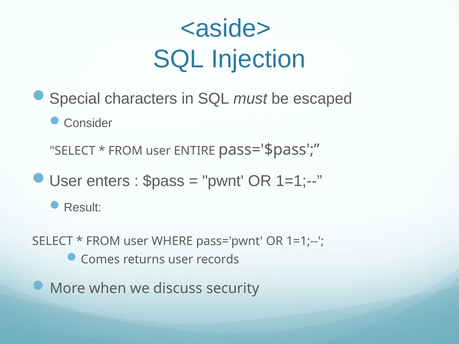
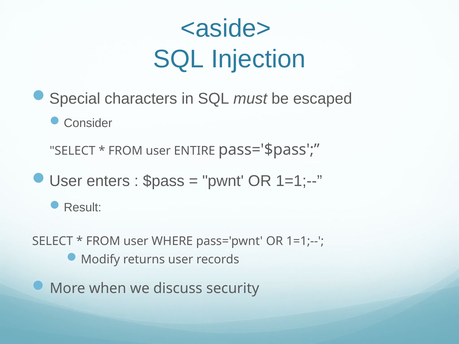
Comes: Comes -> Modify
